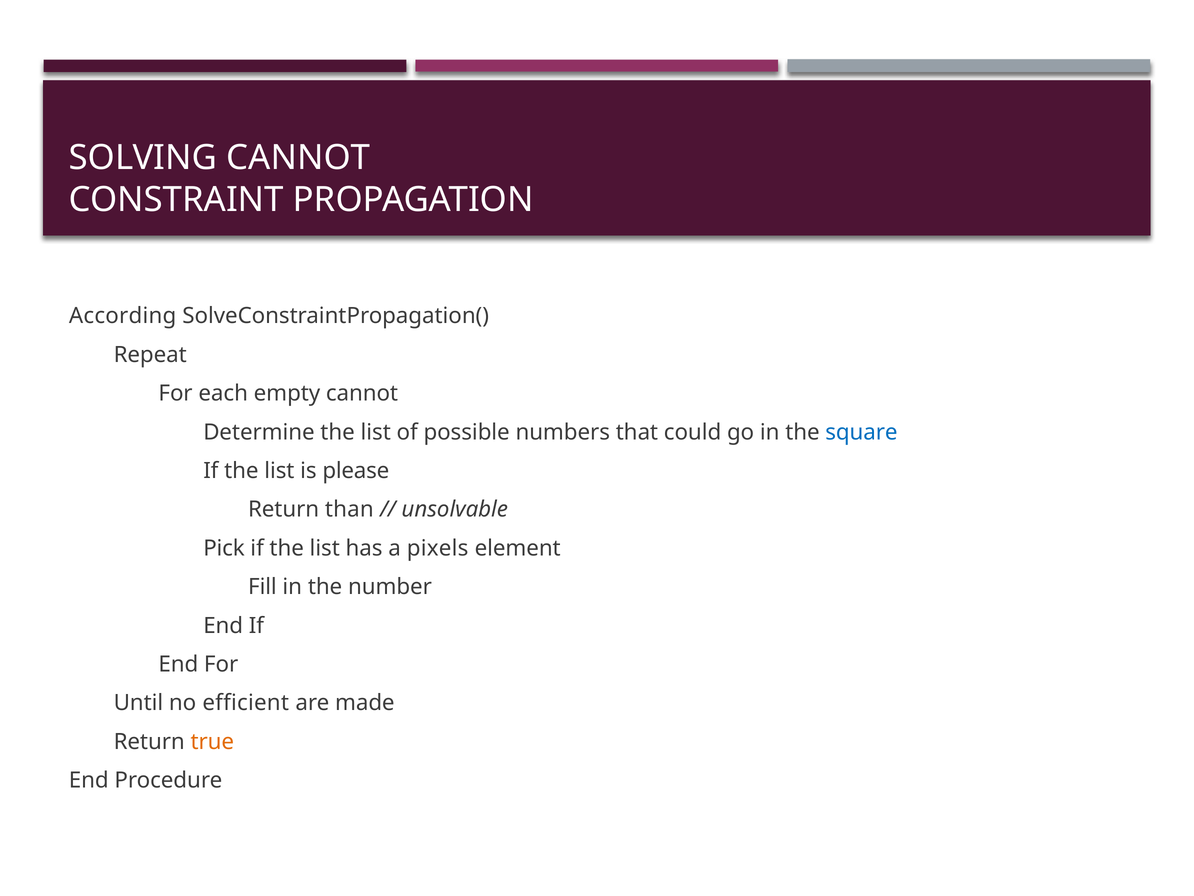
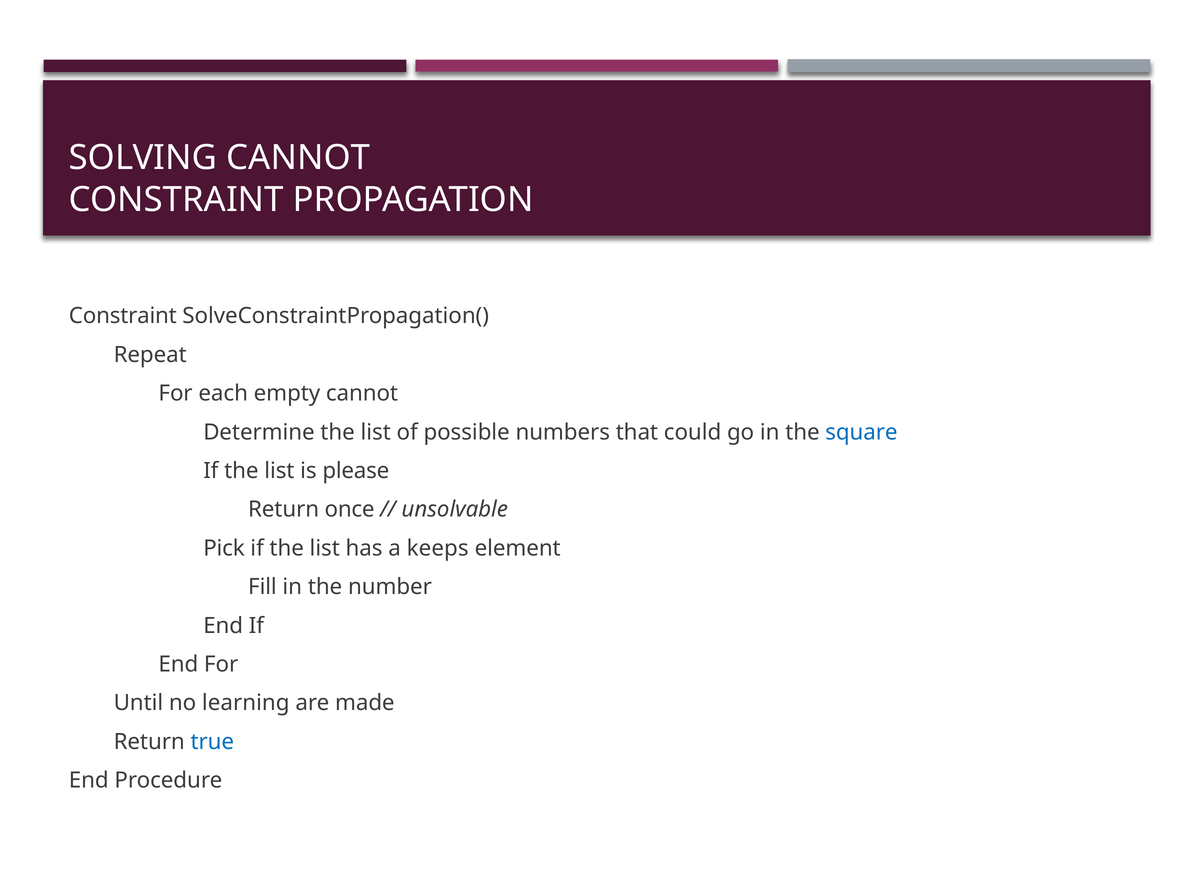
According at (123, 316): According -> Constraint
than: than -> once
pixels: pixels -> keeps
efficient: efficient -> learning
true colour: orange -> blue
